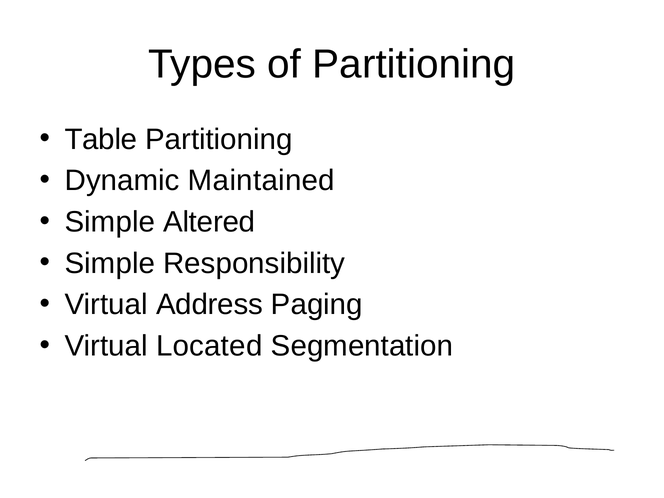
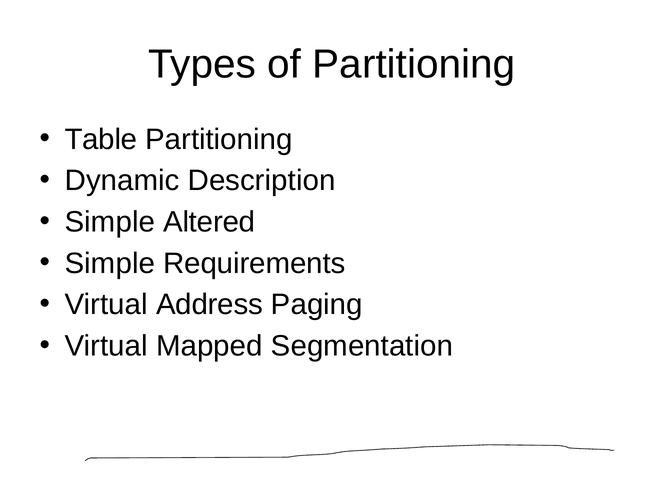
Maintained: Maintained -> Description
Responsibility: Responsibility -> Requirements
Located: Located -> Mapped
